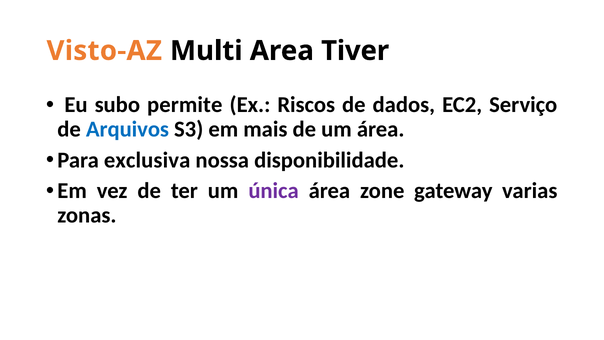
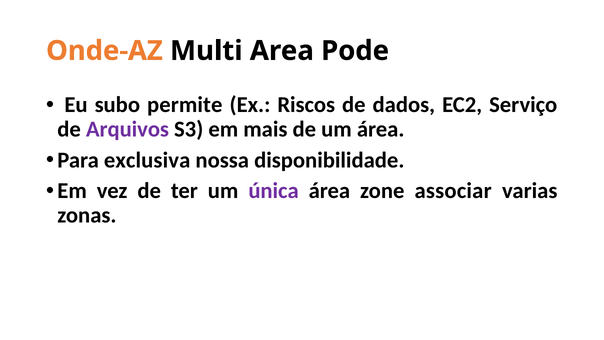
Visto-AZ: Visto-AZ -> Onde-AZ
Tiver: Tiver -> Pode
Arquivos colour: blue -> purple
gateway: gateway -> associar
